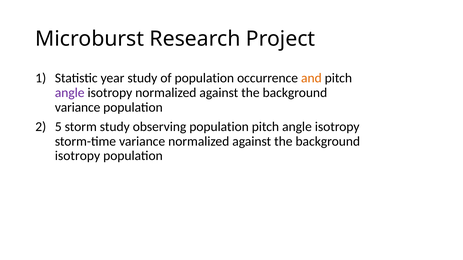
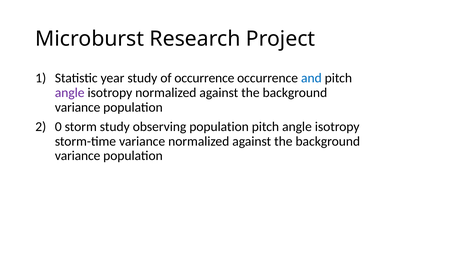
of population: population -> occurrence
and colour: orange -> blue
5: 5 -> 0
isotropy at (77, 156): isotropy -> variance
